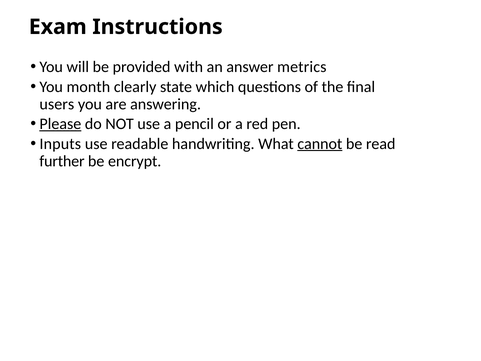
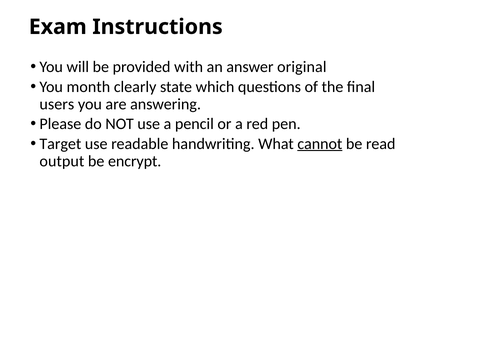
metrics: metrics -> original
Please underline: present -> none
Inputs: Inputs -> Target
further: further -> output
